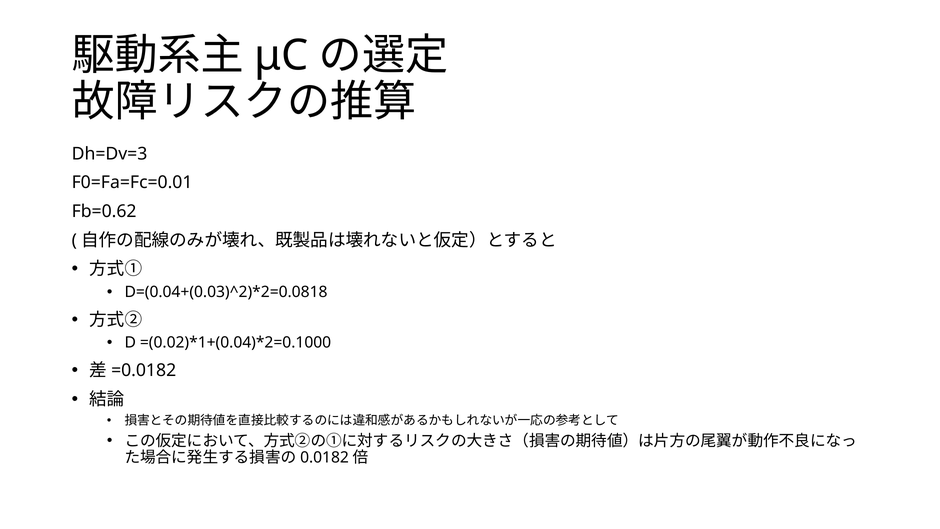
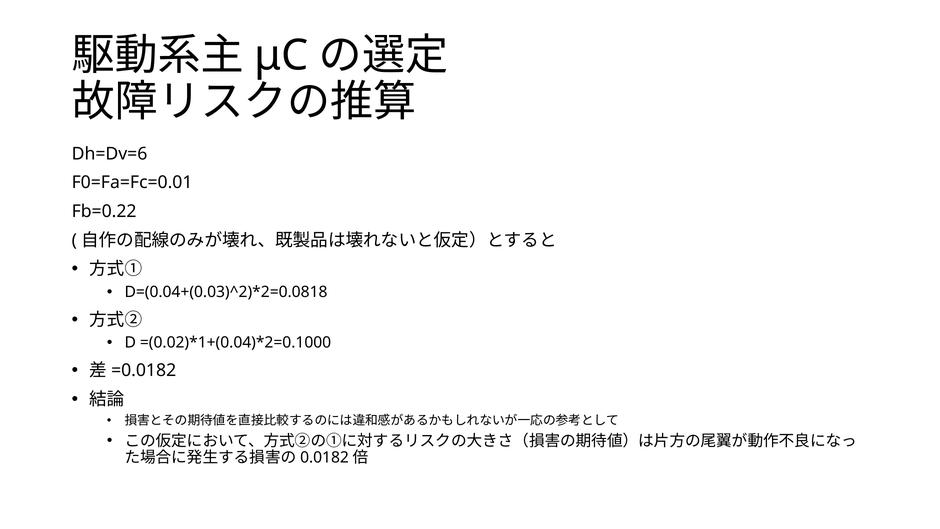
Dh=Dv=3: Dh=Dv=3 -> Dh=Dv=6
Fb=0.62: Fb=0.62 -> Fb=0.22
